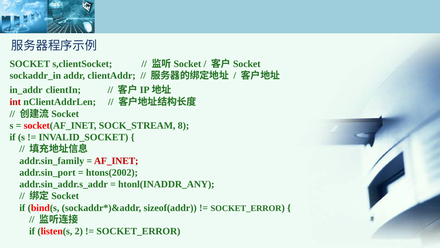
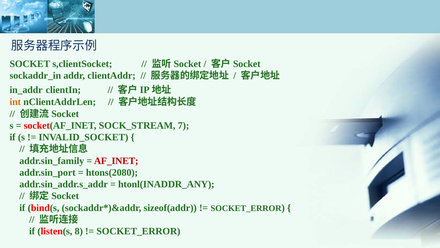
int colour: red -> orange
8: 8 -> 7
htons(2002: htons(2002 -> htons(2080
2: 2 -> 8
